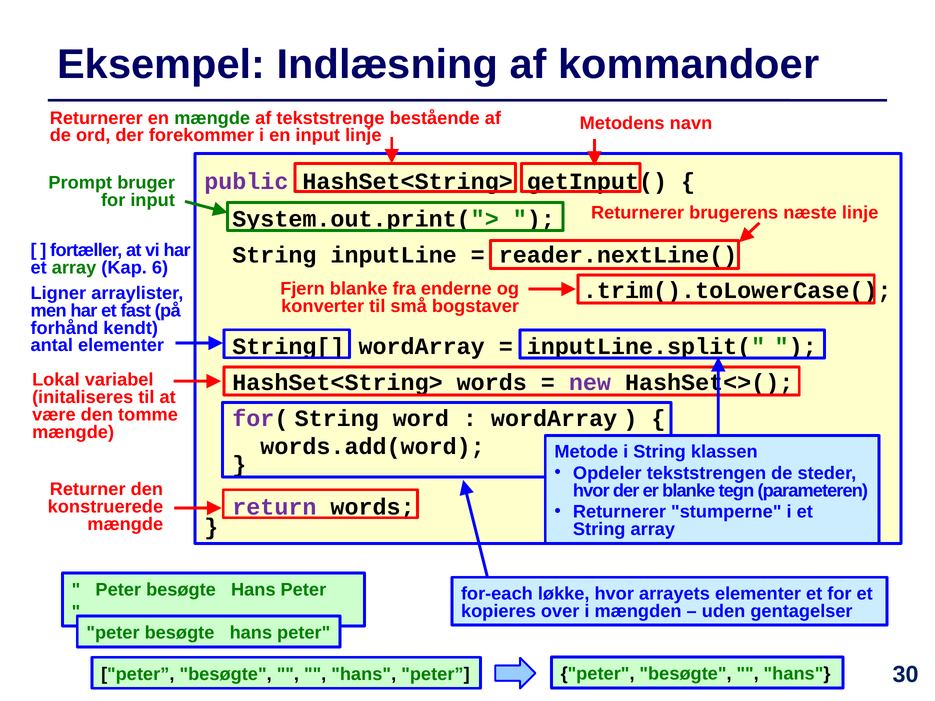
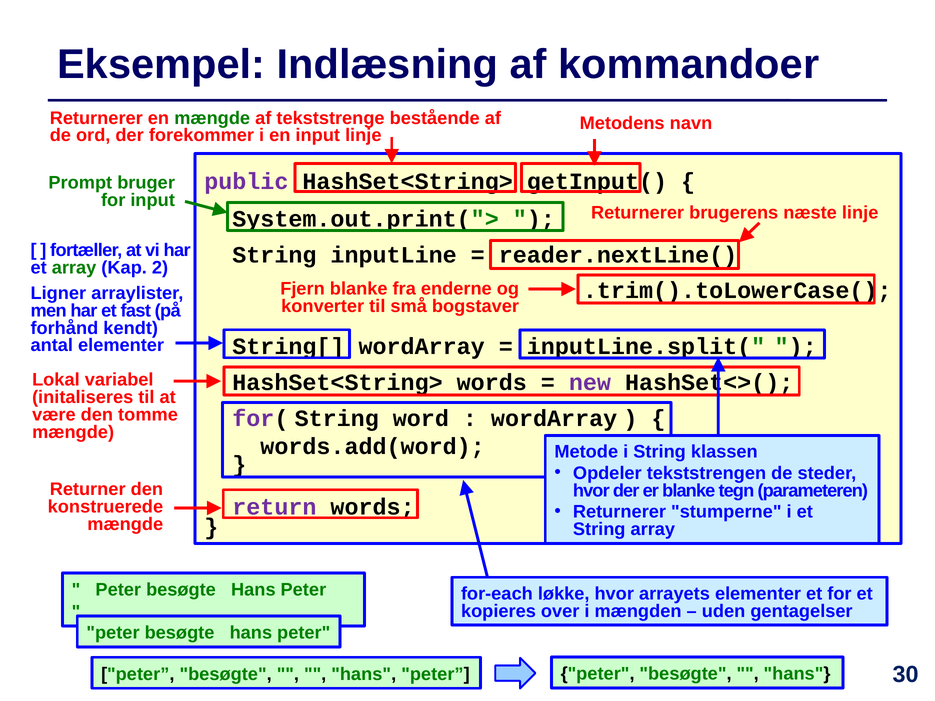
6: 6 -> 2
